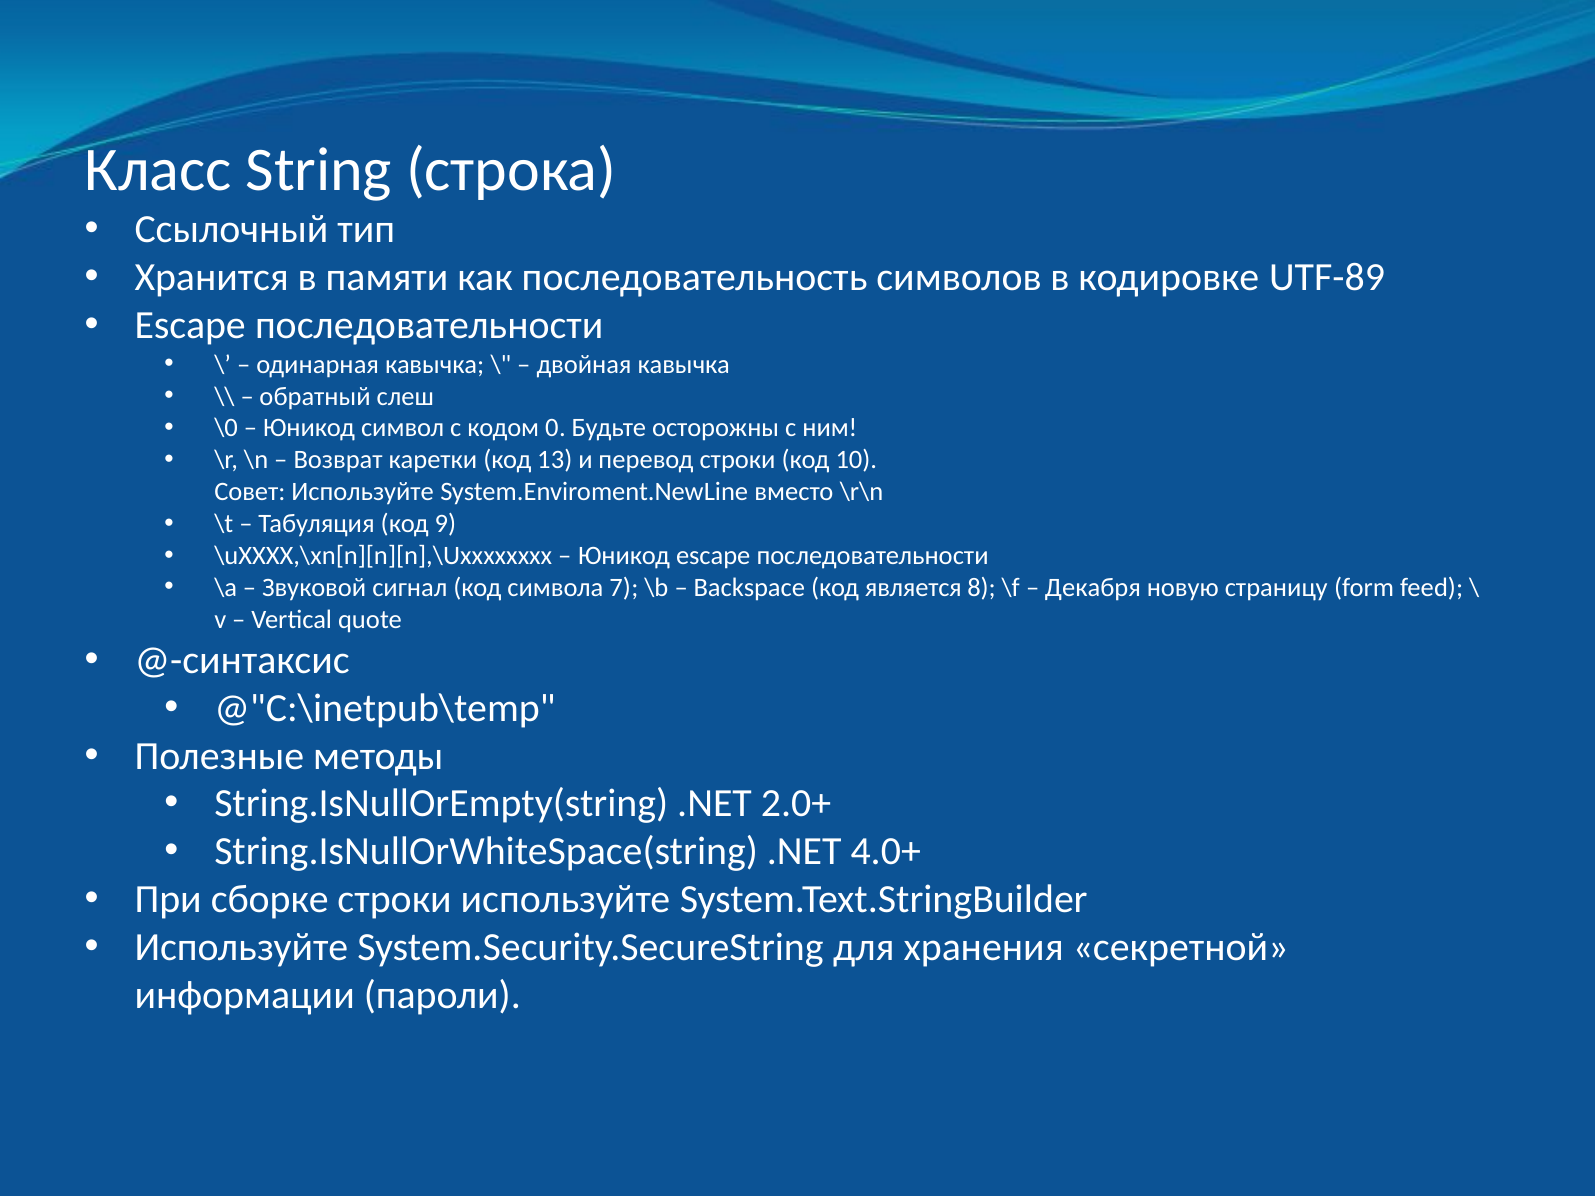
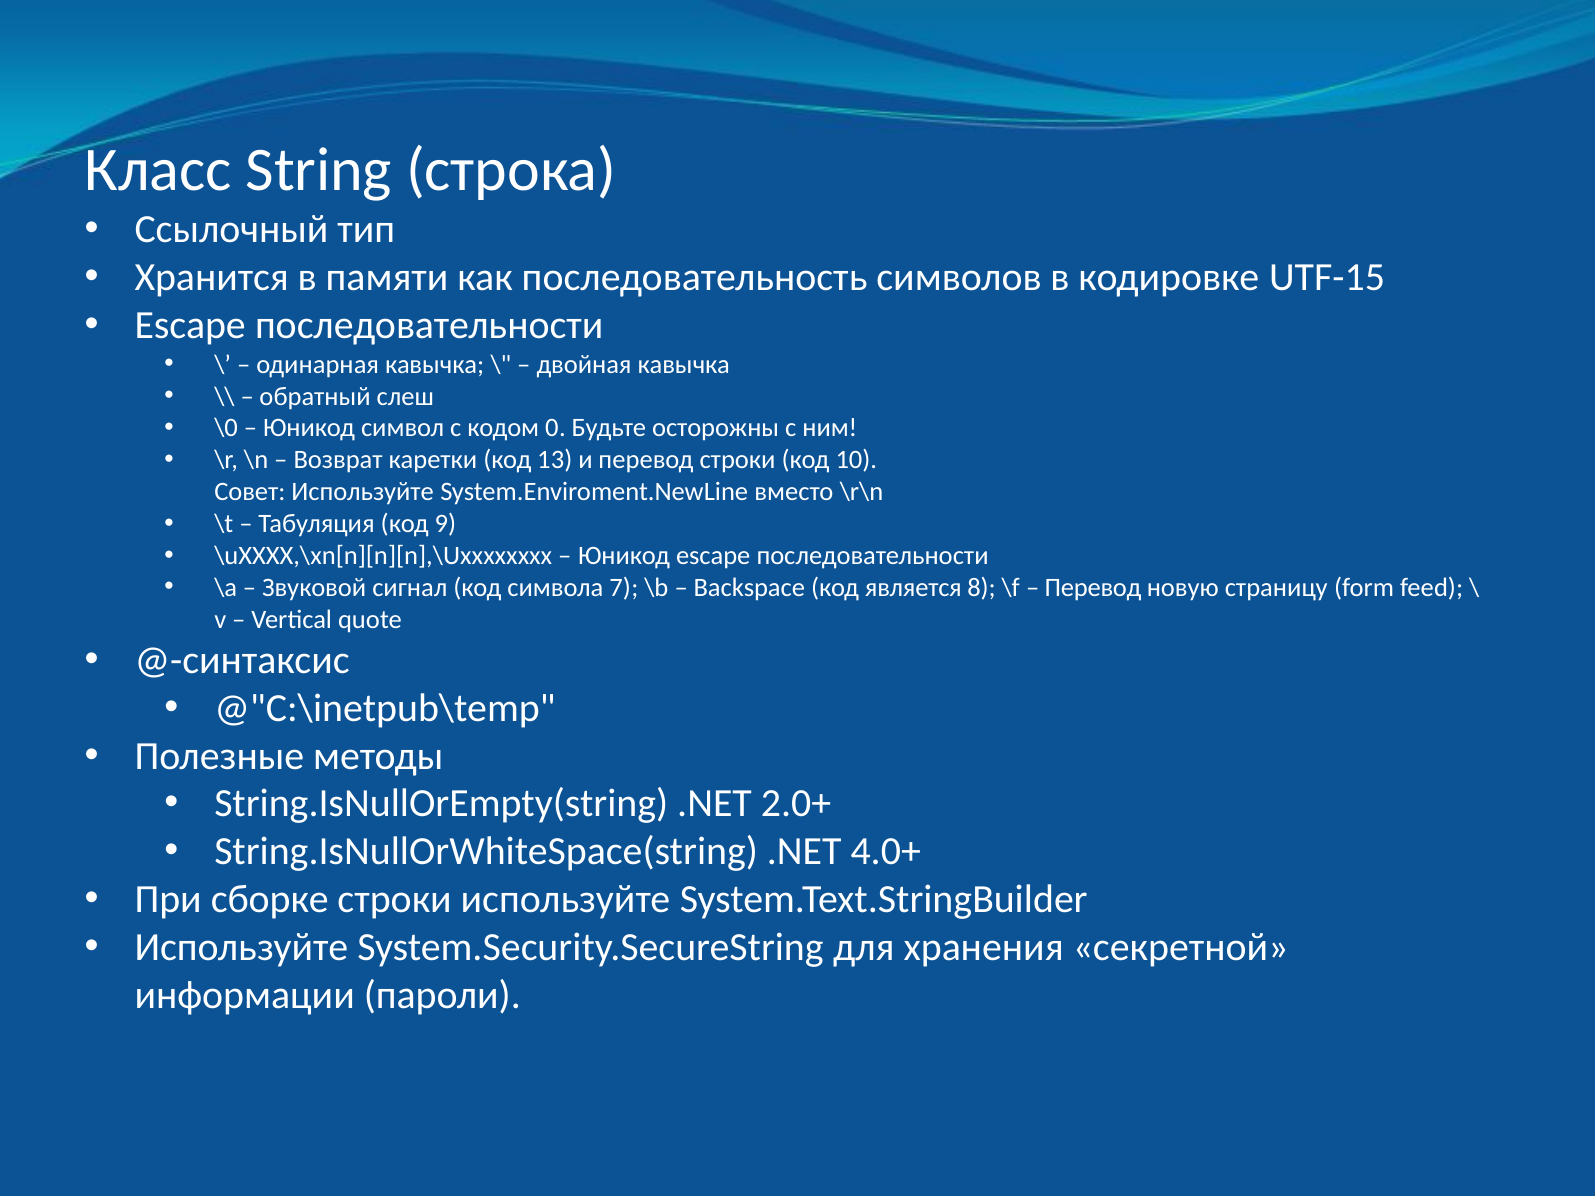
UTF-89: UTF-89 -> UTF-15
Декабря at (1093, 588): Декабря -> Перевод
